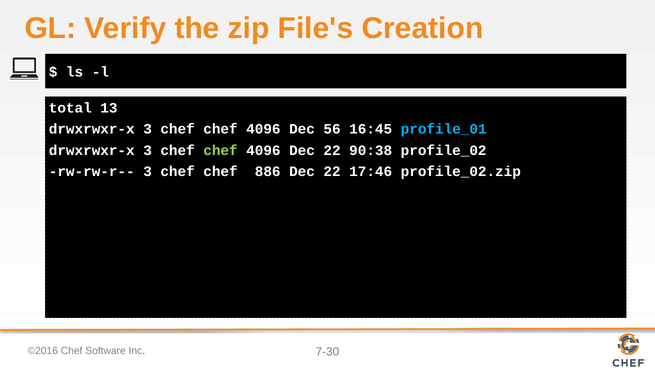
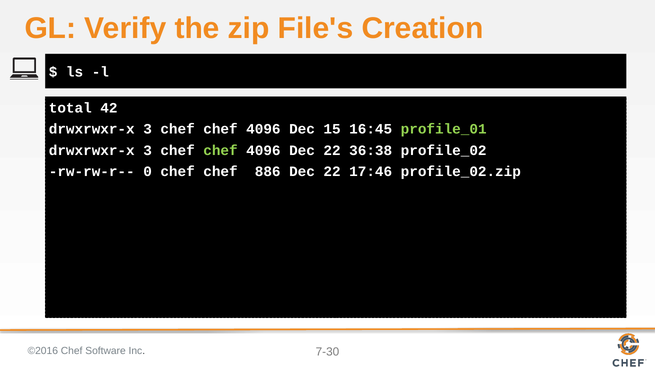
13: 13 -> 42
56: 56 -> 15
profile_01 colour: light blue -> light green
90:38: 90:38 -> 36:38
rw-rw-r-- 3: 3 -> 0
